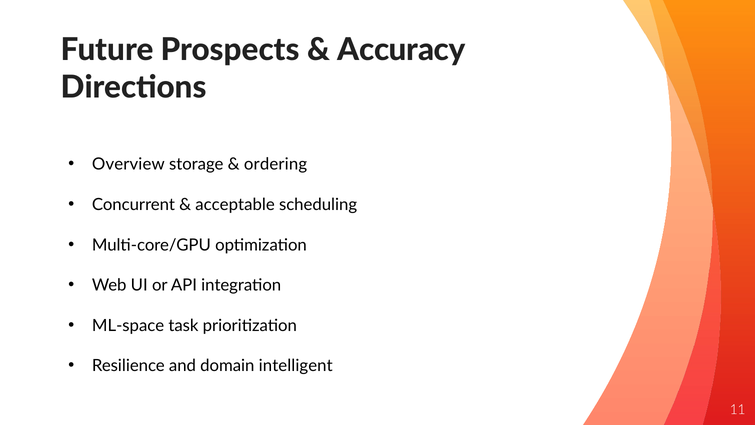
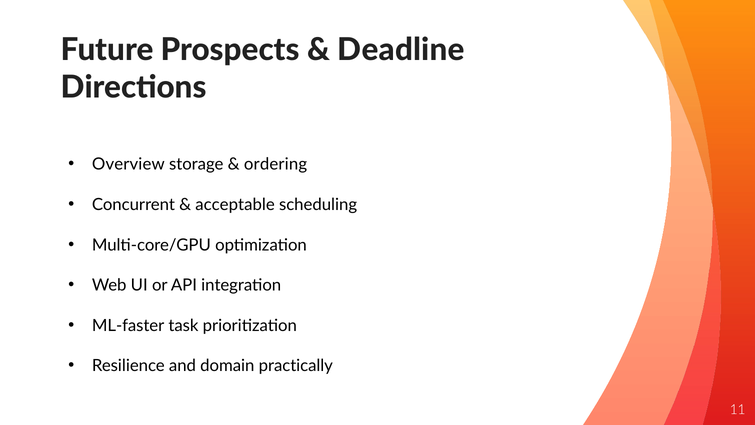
Accuracy: Accuracy -> Deadline
ML-space: ML-space -> ML-faster
intelligent: intelligent -> practically
